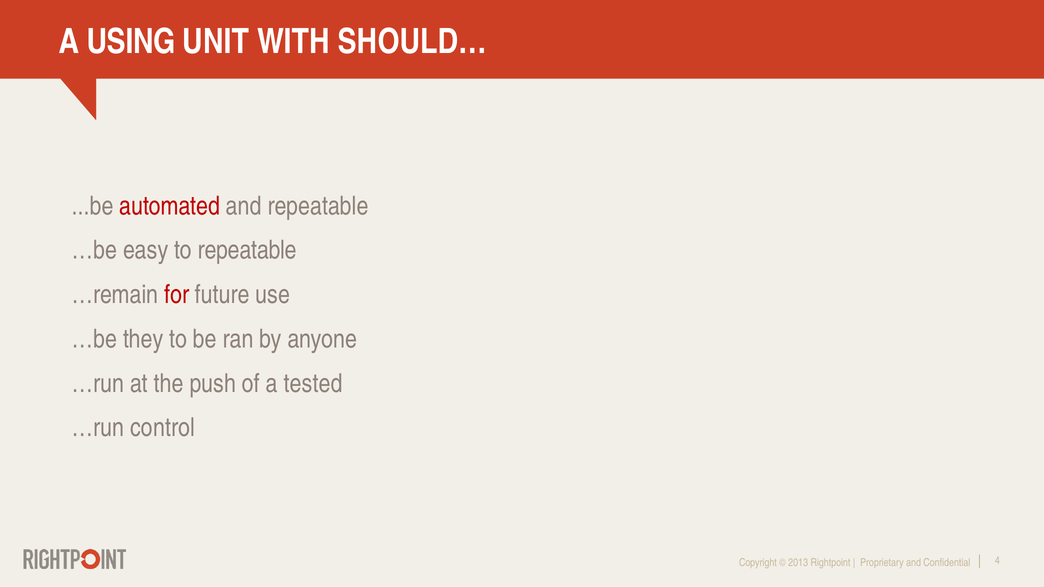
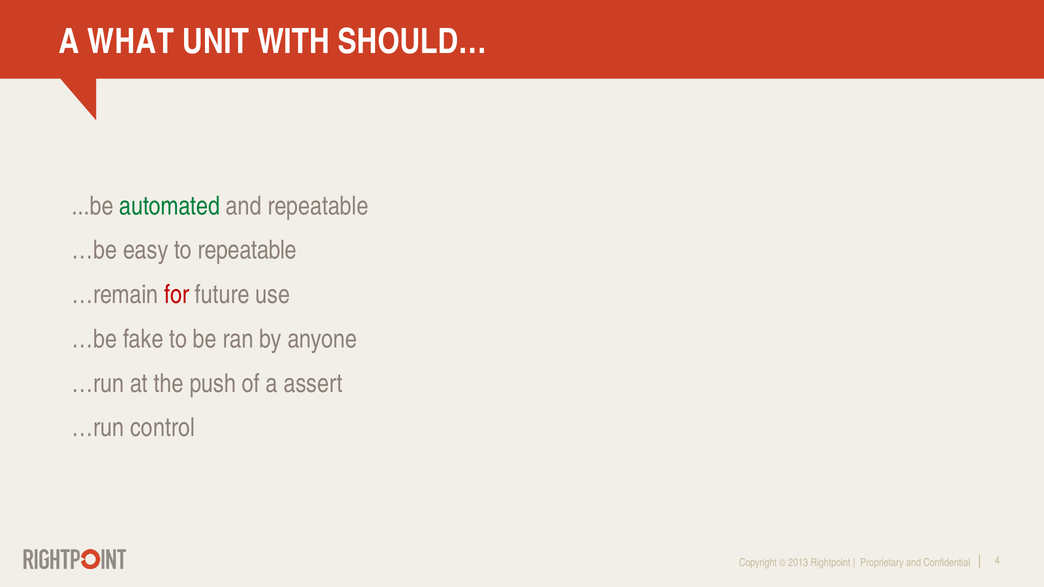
USING: USING -> WHAT
automated colour: red -> green
they: they -> fake
tested: tested -> assert
